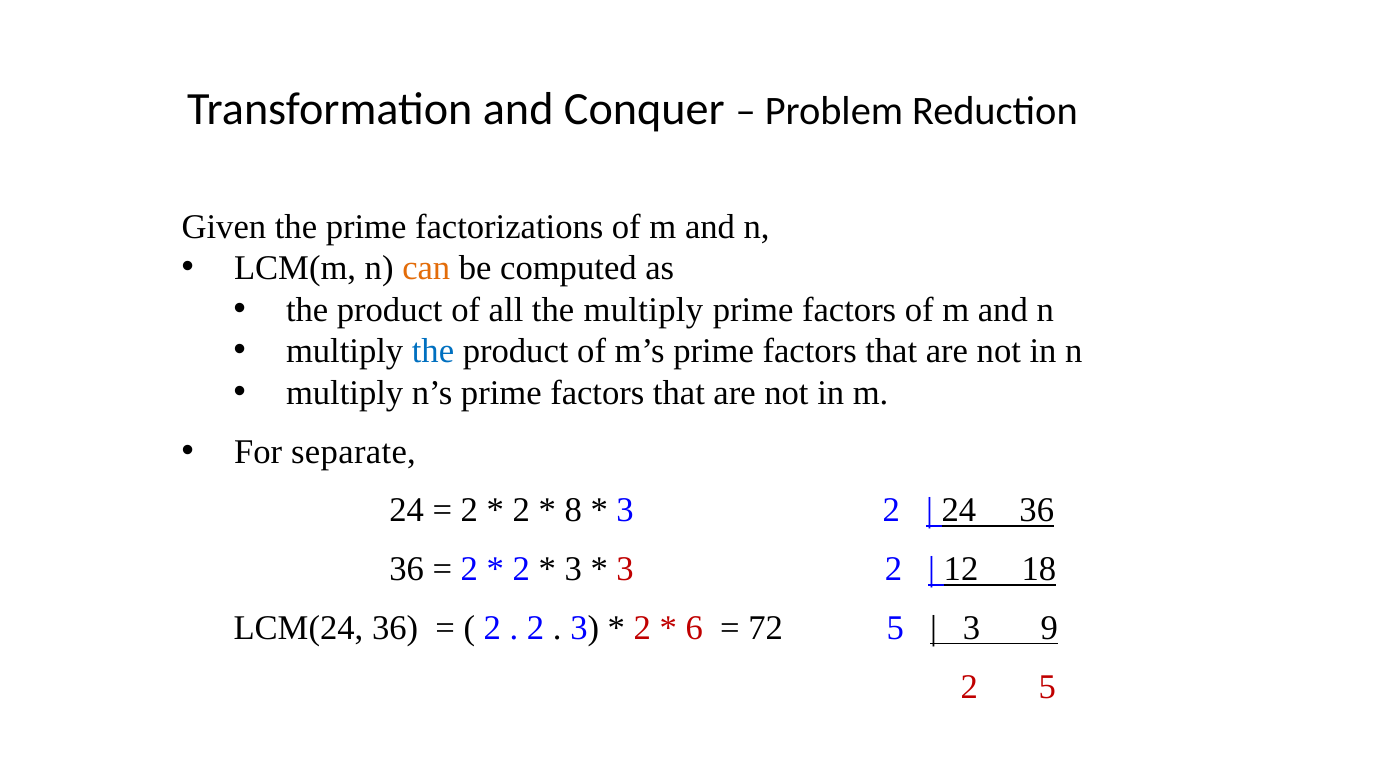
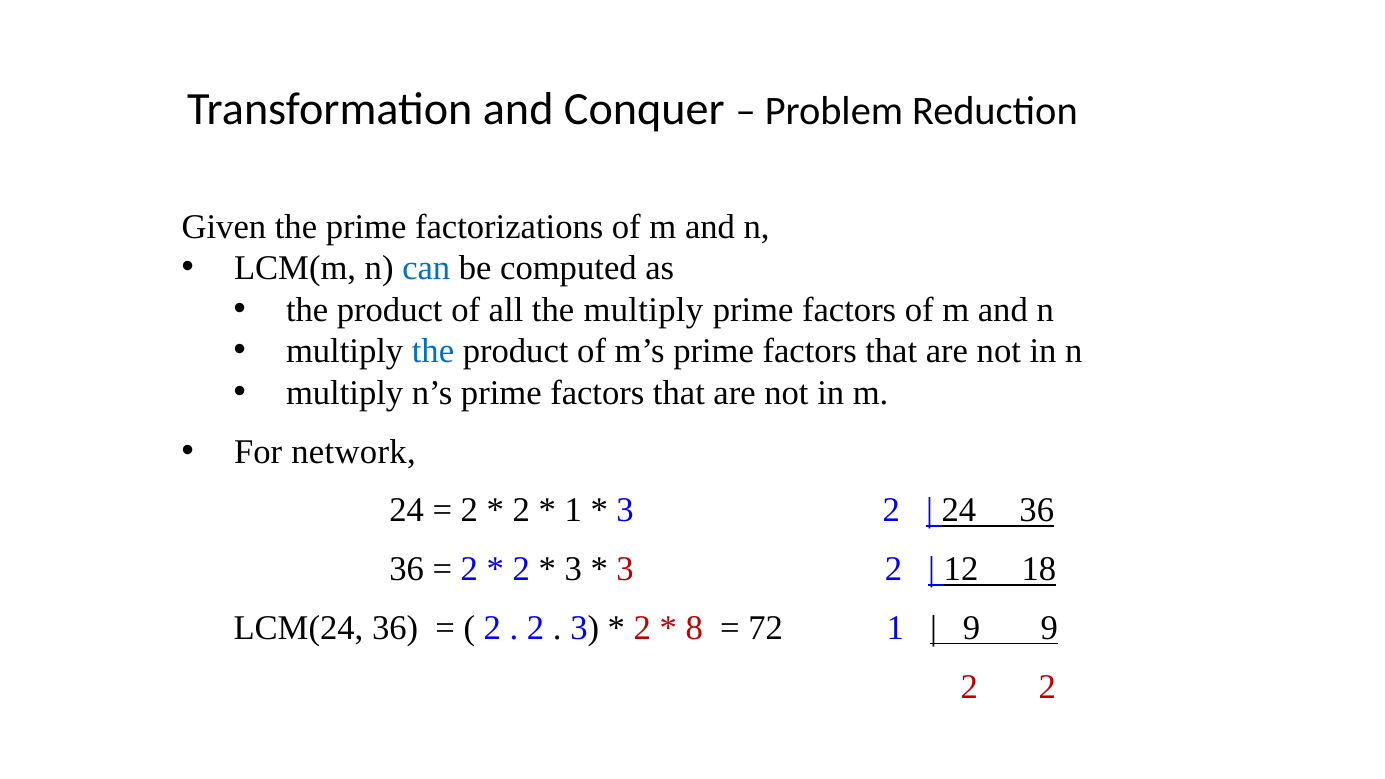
can colour: orange -> blue
separate: separate -> network
8 at (573, 511): 8 -> 1
6: 6 -> 8
72 5: 5 -> 1
3 at (972, 628): 3 -> 9
2 5: 5 -> 2
